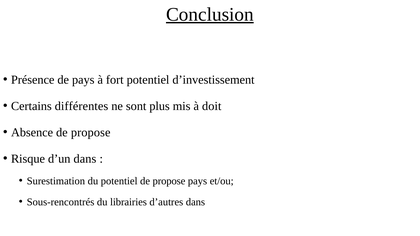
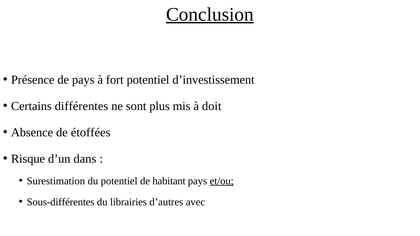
Absence de propose: propose -> étoffées
potentiel de propose: propose -> habitant
et/ou underline: none -> present
Sous-rencontrés: Sous-rencontrés -> Sous-différentes
d’autres dans: dans -> avec
